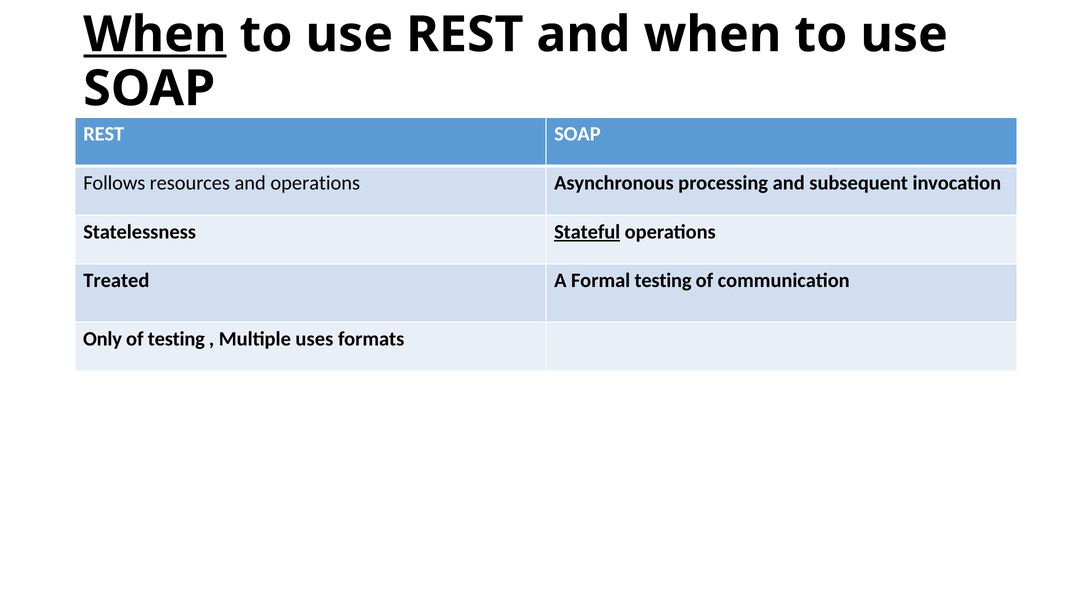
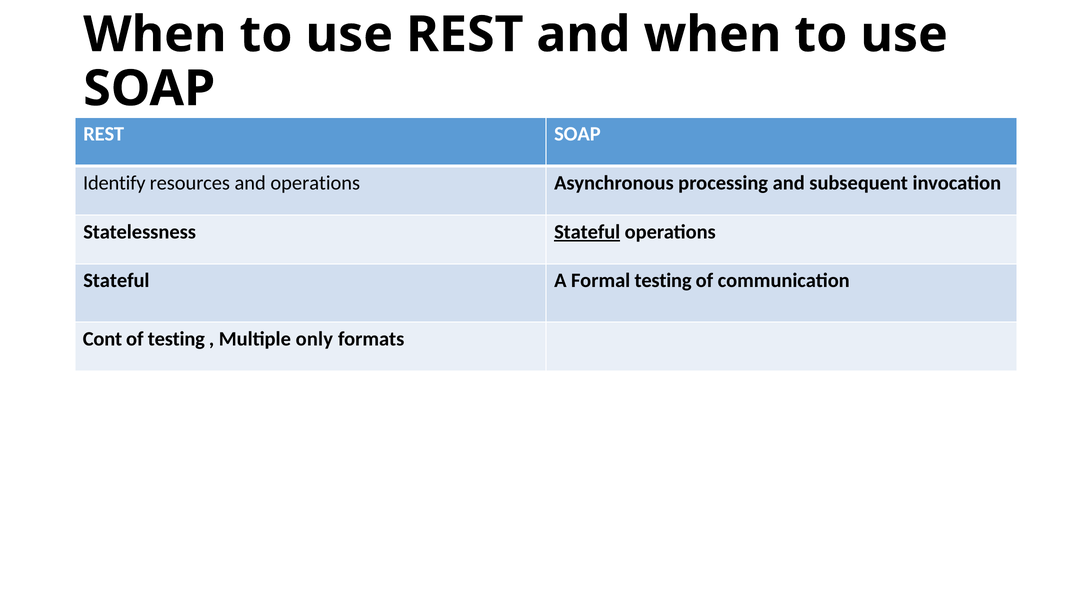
When at (155, 35) underline: present -> none
Follows: Follows -> Identify
Treated at (116, 281): Treated -> Stateful
Only: Only -> Cont
uses: uses -> only
